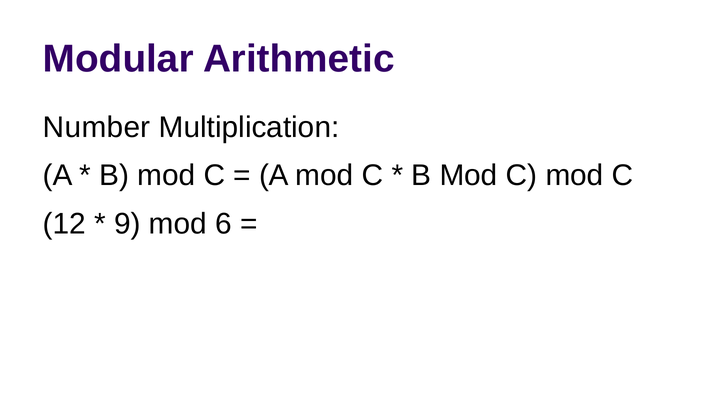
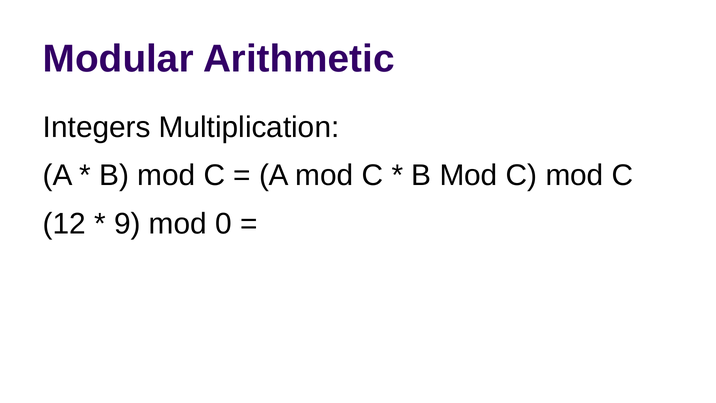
Number: Number -> Integers
6: 6 -> 0
